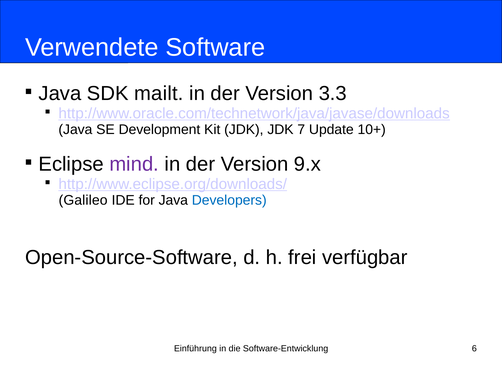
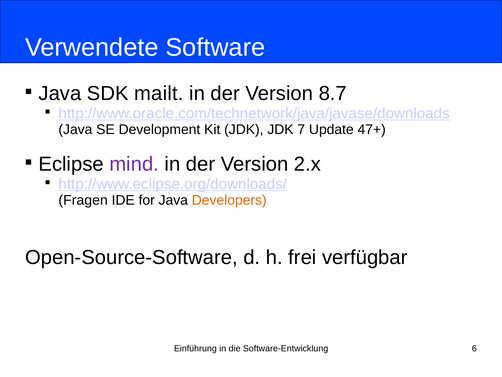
3.3: 3.3 -> 8.7
10+: 10+ -> 47+
9.x: 9.x -> 2.x
Galileo: Galileo -> Fragen
Developers colour: blue -> orange
